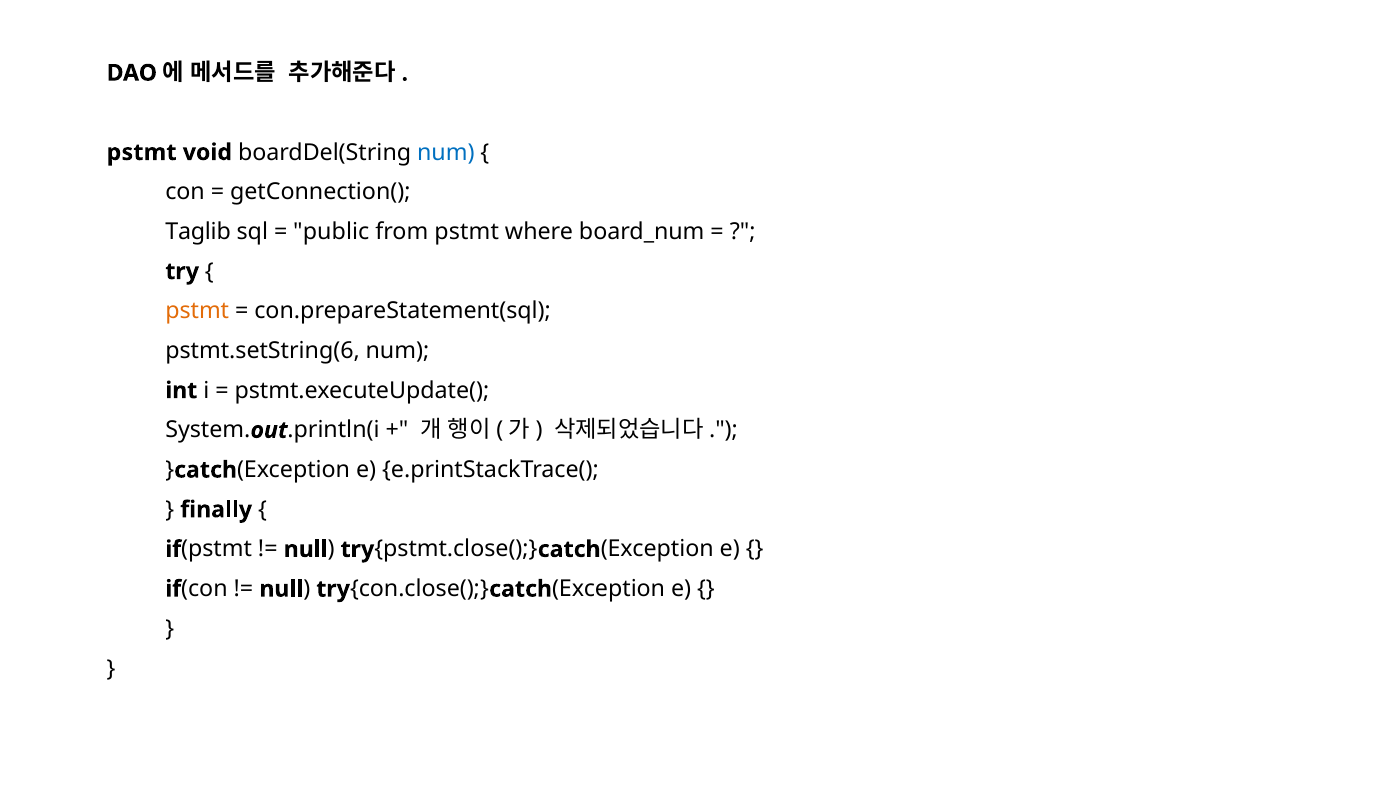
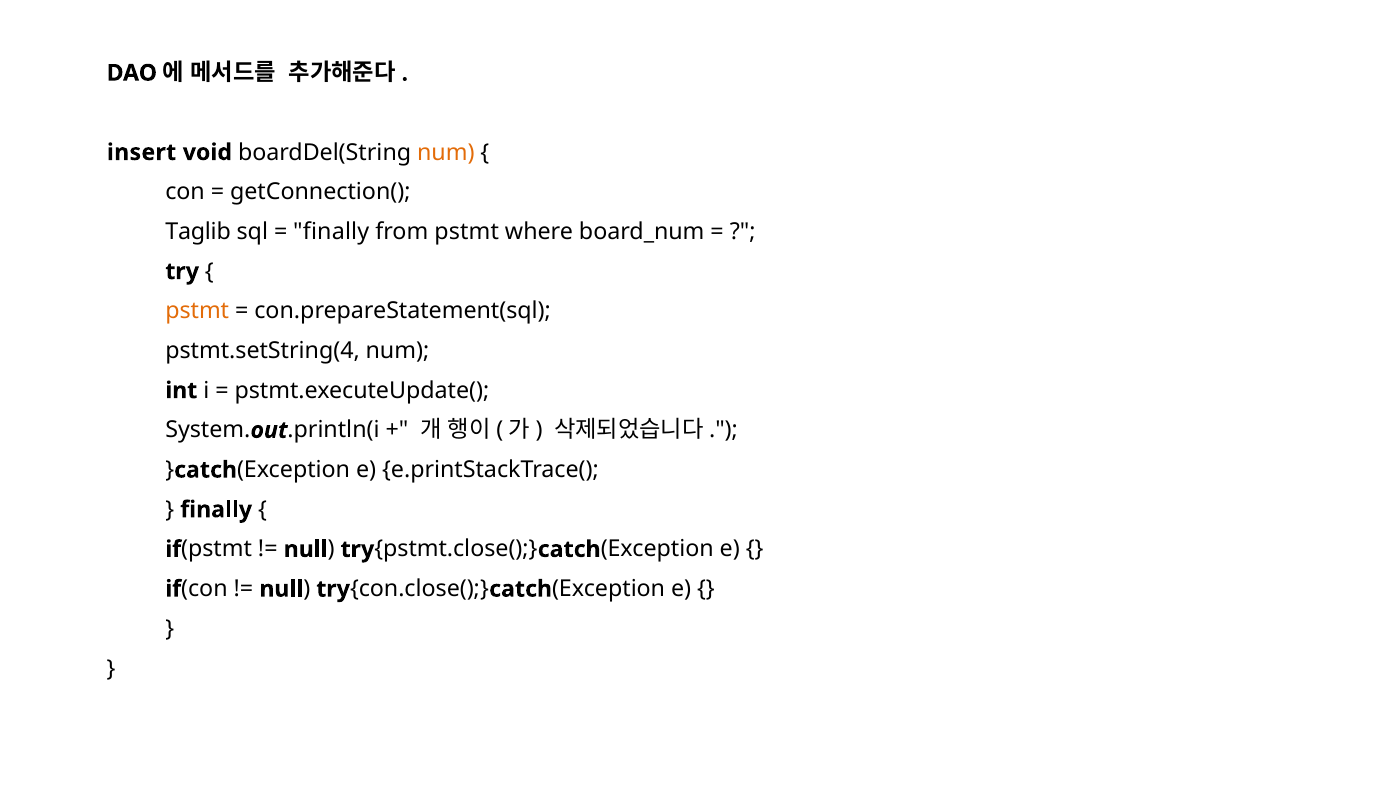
pstmt at (142, 152): pstmt -> insert
num at (446, 152) colour: blue -> orange
public at (331, 232): public -> finally
pstmt.setString(6: pstmt.setString(6 -> pstmt.setString(4
